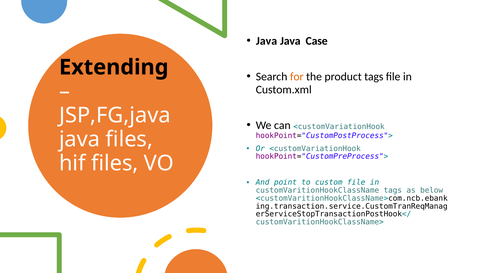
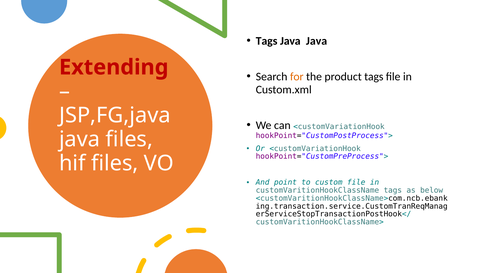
Java at (267, 41): Java -> Tags
Java Case: Case -> Java
Extending colour: black -> red
